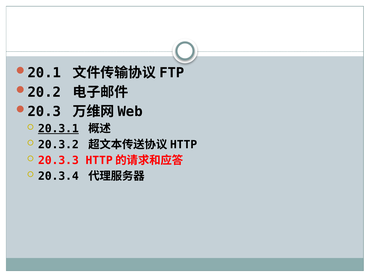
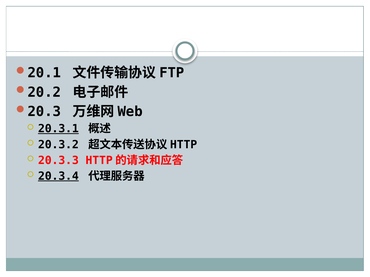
20.3.4 underline: none -> present
